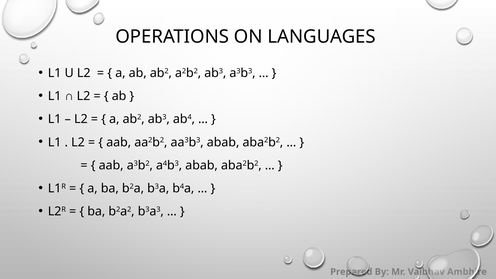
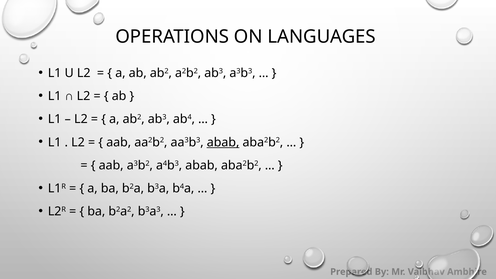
abab at (223, 142) underline: none -> present
